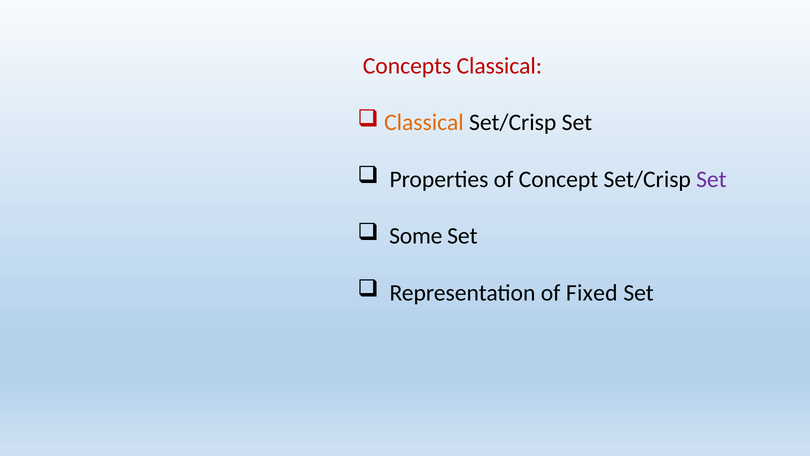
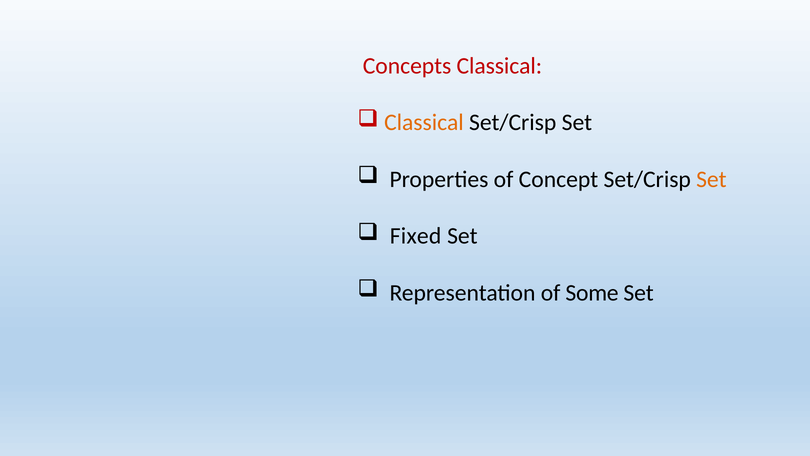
Set at (711, 179) colour: purple -> orange
Some: Some -> Fixed
Fixed: Fixed -> Some
